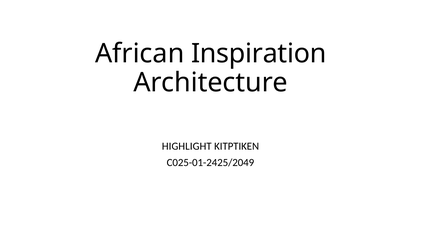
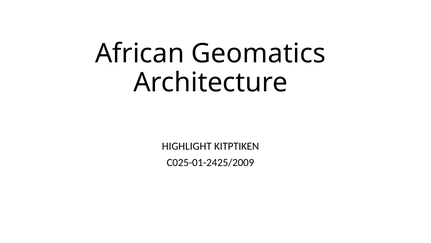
Inspiration: Inspiration -> Geomatics
C025-01-2425/2049: C025-01-2425/2049 -> C025-01-2425/2009
